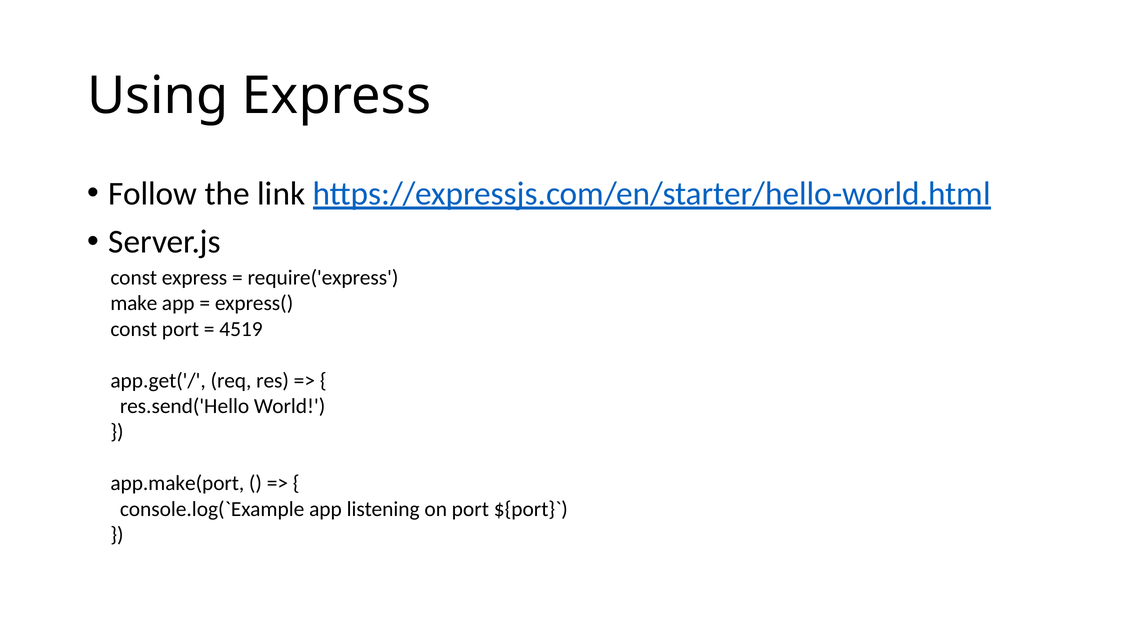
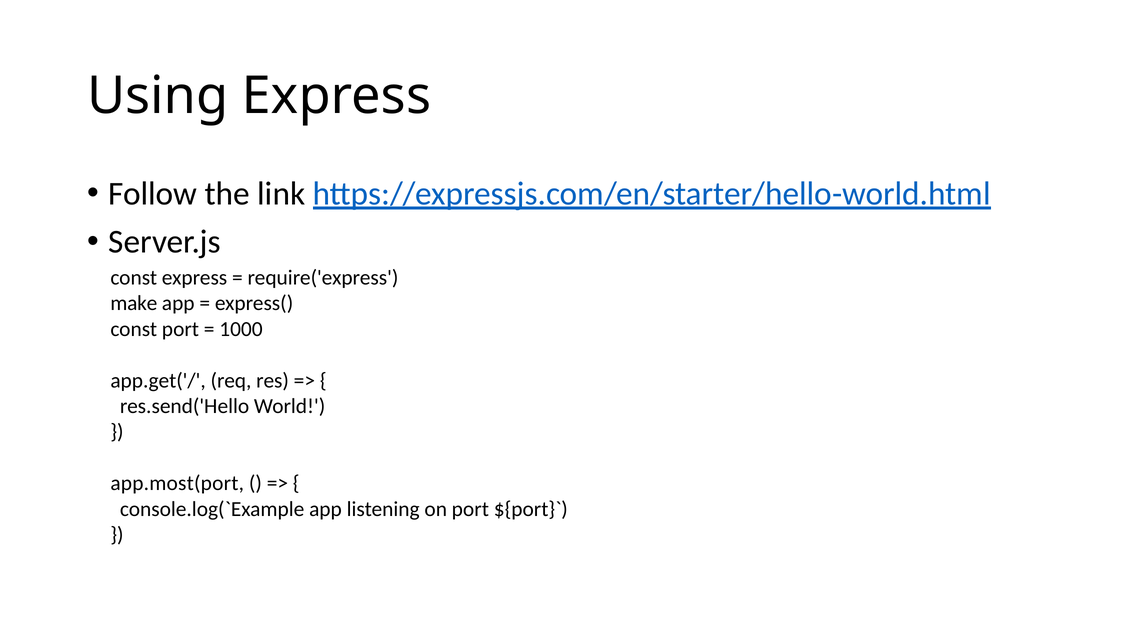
4519: 4519 -> 1000
app.make(port: app.make(port -> app.most(port
